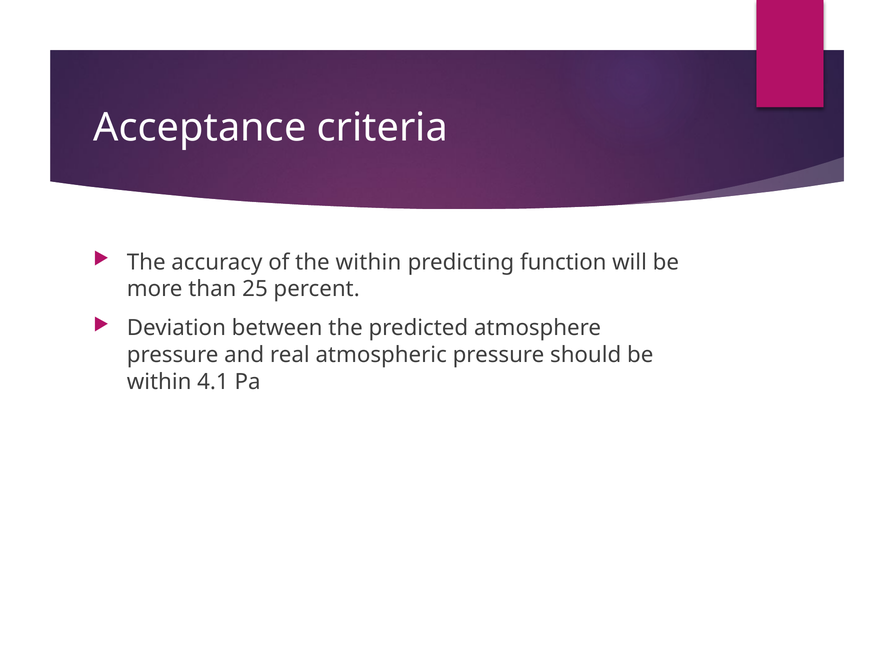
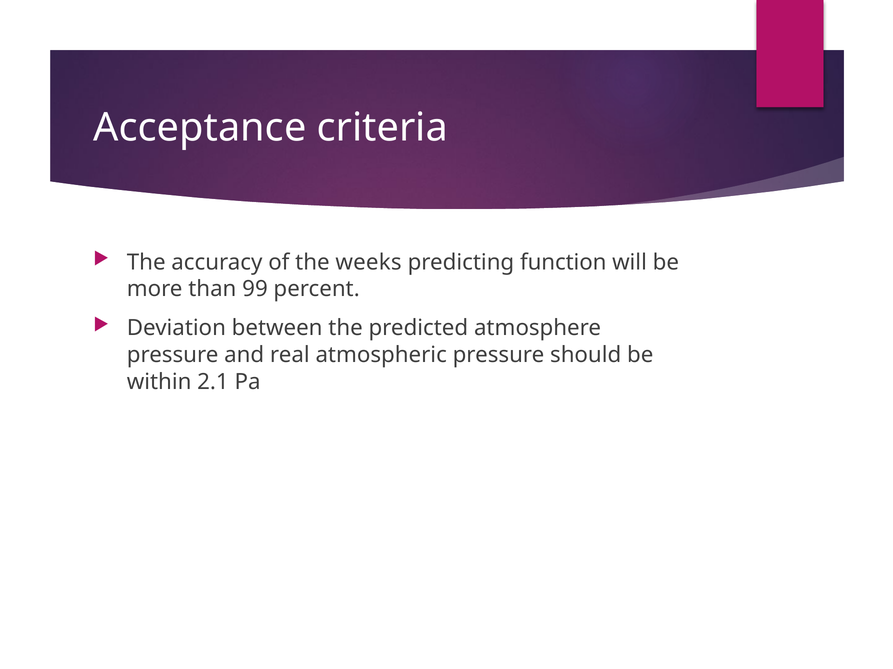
the within: within -> weeks
25: 25 -> 99
4.1: 4.1 -> 2.1
